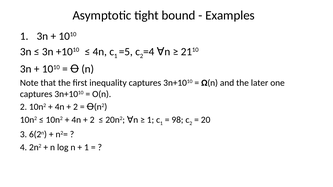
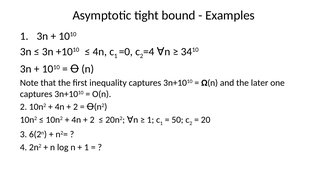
=5: =5 -> =0
21: 21 -> 34
98: 98 -> 50
